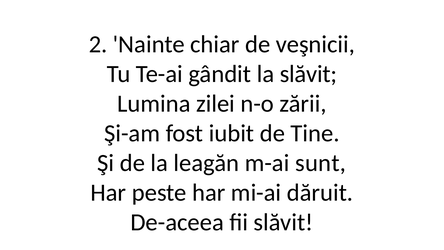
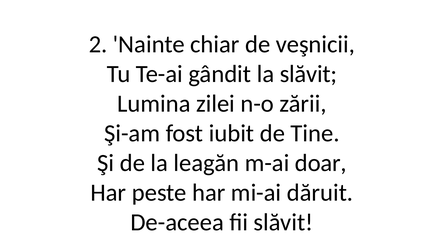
sunt: sunt -> doar
